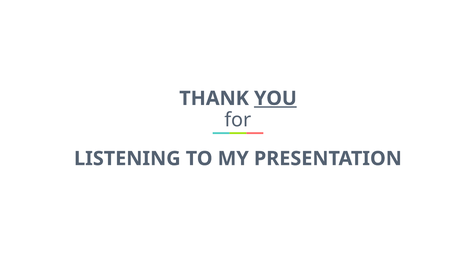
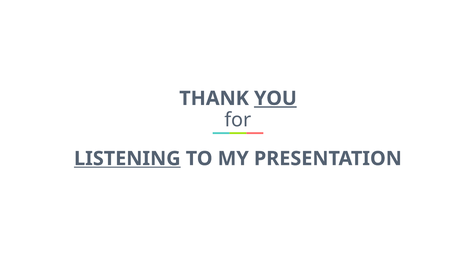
LISTENING underline: none -> present
